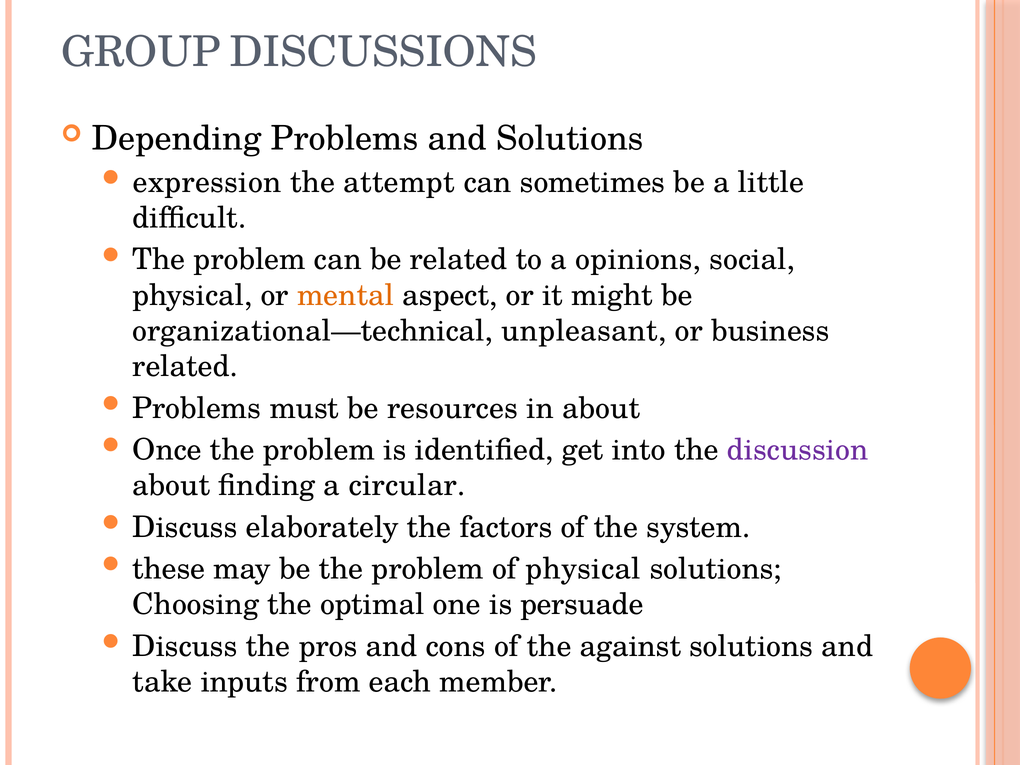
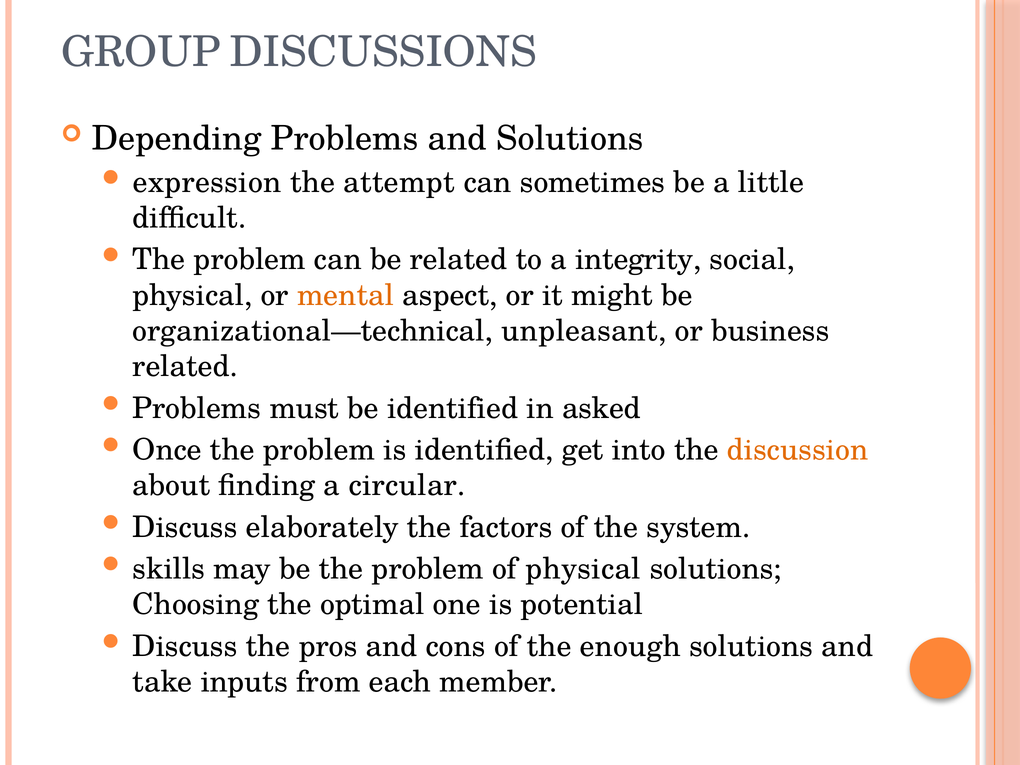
opinions: opinions -> integrity
be resources: resources -> identified
in about: about -> asked
discussion colour: purple -> orange
these: these -> skills
persuade: persuade -> potential
against: against -> enough
